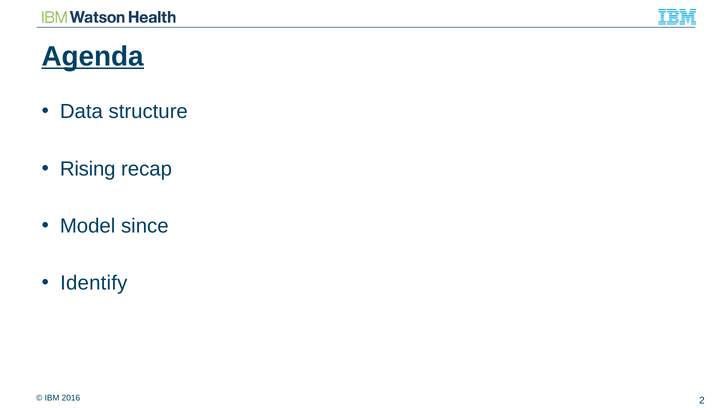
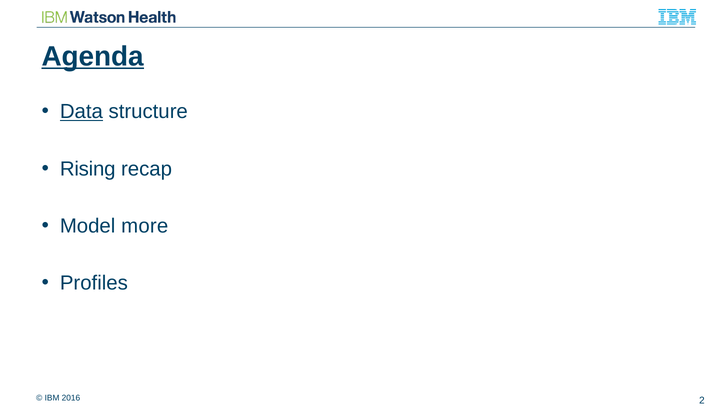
Data underline: none -> present
since: since -> more
Identify: Identify -> Profiles
